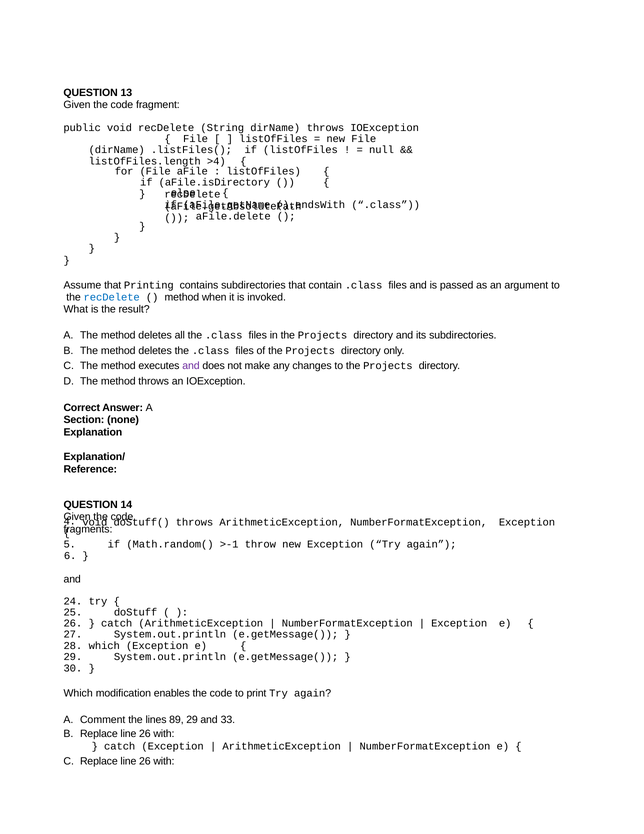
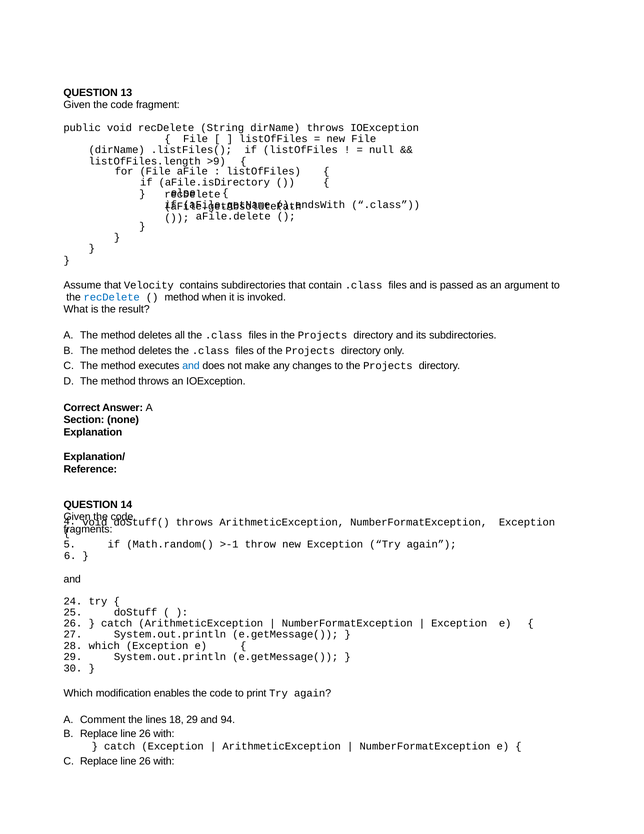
>4: >4 -> >9
Printing: Printing -> Velocity
and at (191, 366) colour: purple -> blue
89: 89 -> 18
33: 33 -> 94
